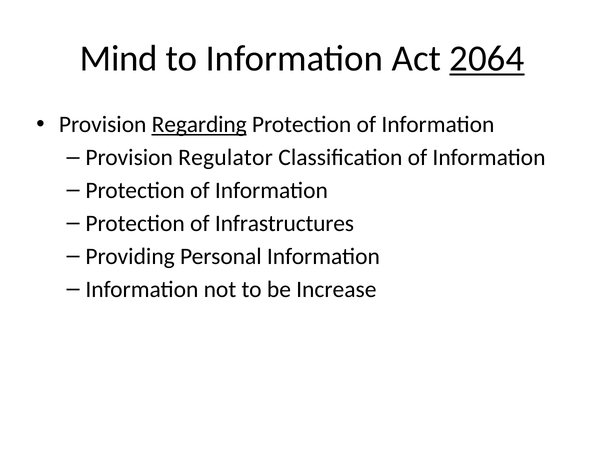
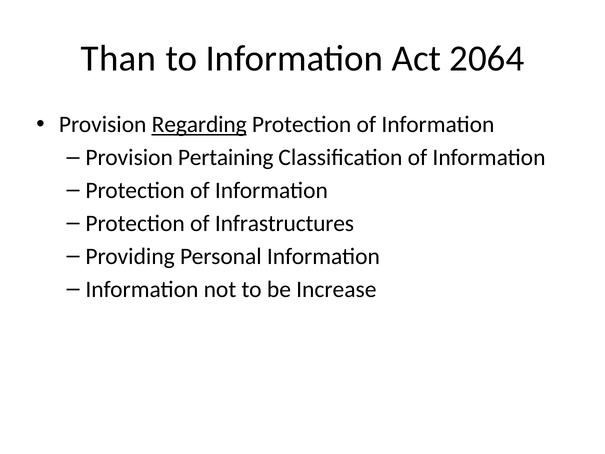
Mind: Mind -> Than
2064 underline: present -> none
Regulator: Regulator -> Pertaining
